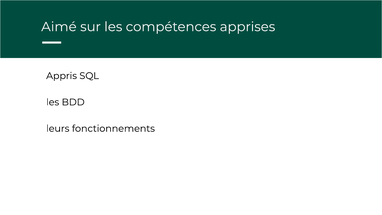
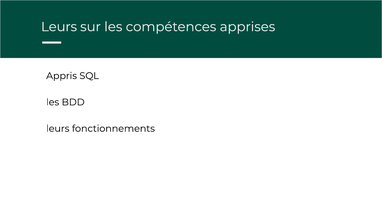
Aimé at (59, 27): Aimé -> Leurs
